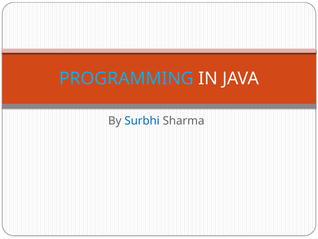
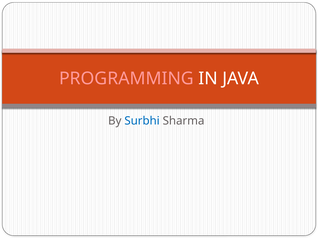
PROGRAMMING colour: light blue -> pink
